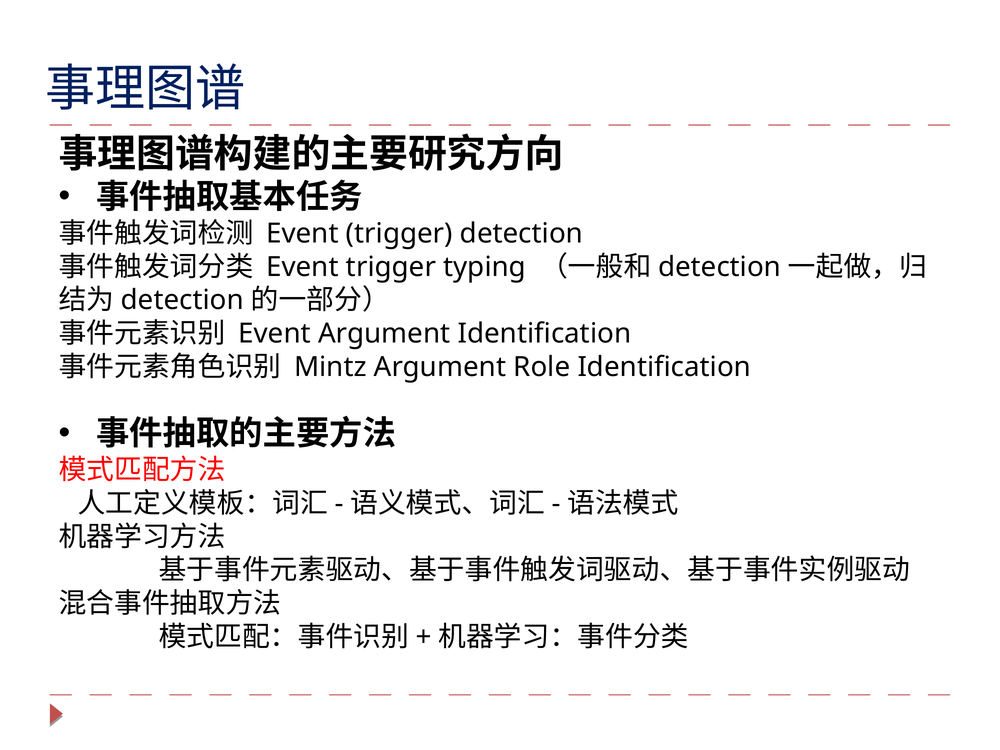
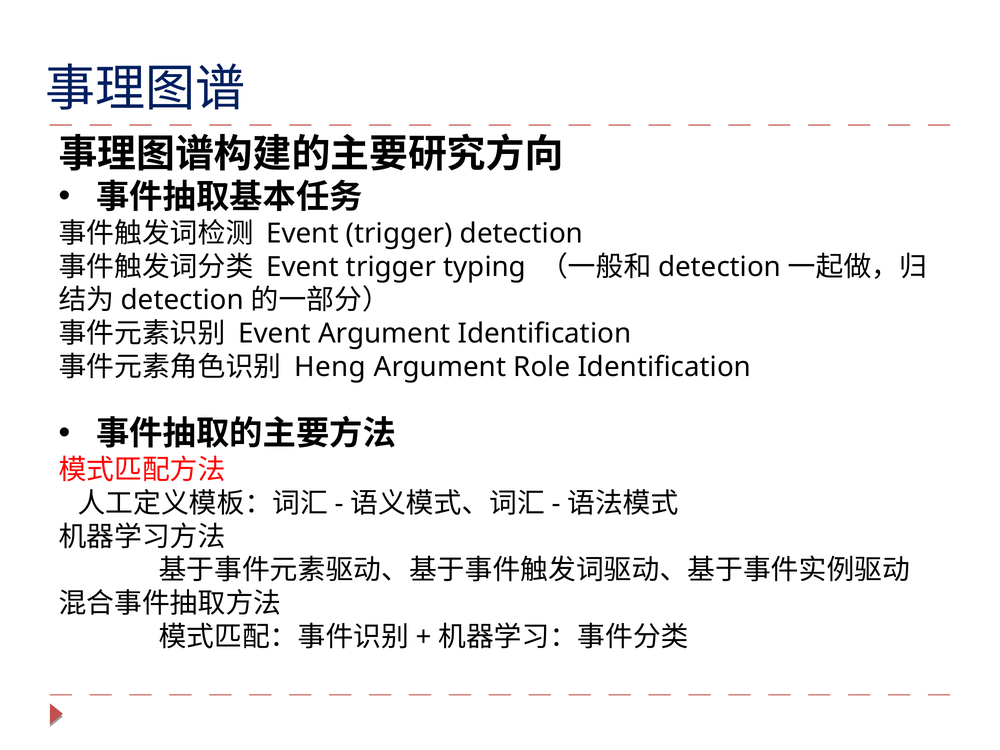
Mintz: Mintz -> Heng
